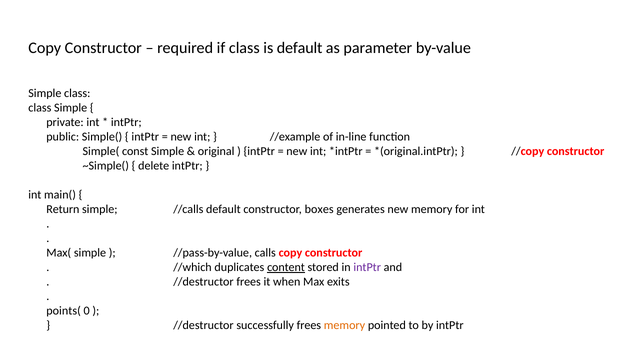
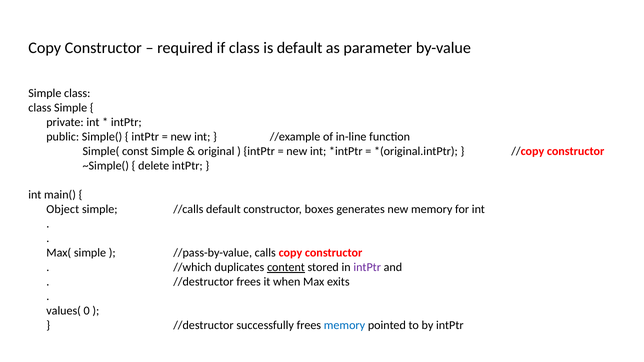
Return: Return -> Object
points(: points( -> values(
memory at (345, 325) colour: orange -> blue
